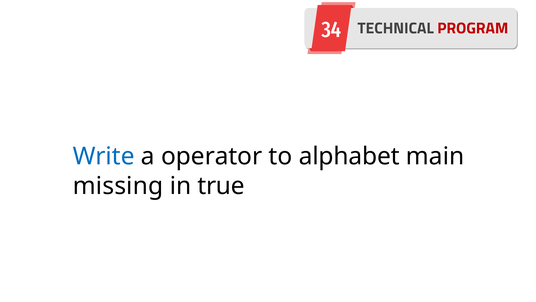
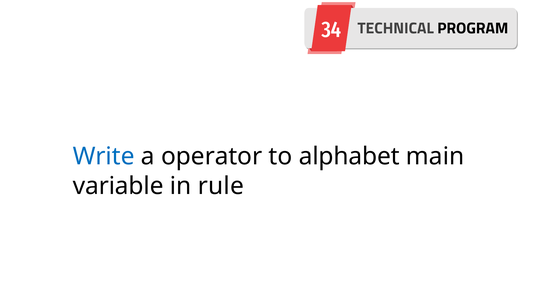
PROGRAM colour: red -> black
missing: missing -> variable
true: true -> rule
